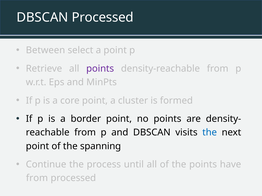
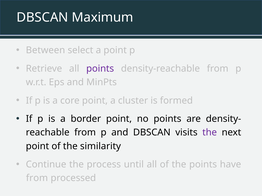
DBSCAN Processed: Processed -> Maximum
the at (210, 133) colour: blue -> purple
spanning: spanning -> similarity
